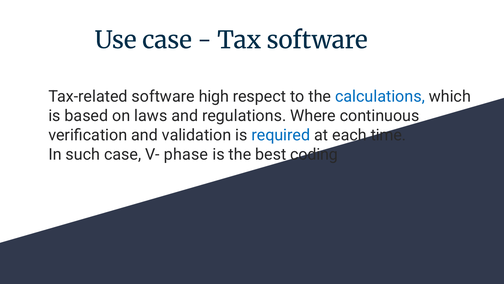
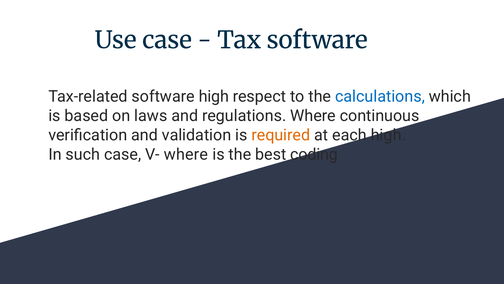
required colour: blue -> orange
each time: time -> high
V- phase: phase -> where
